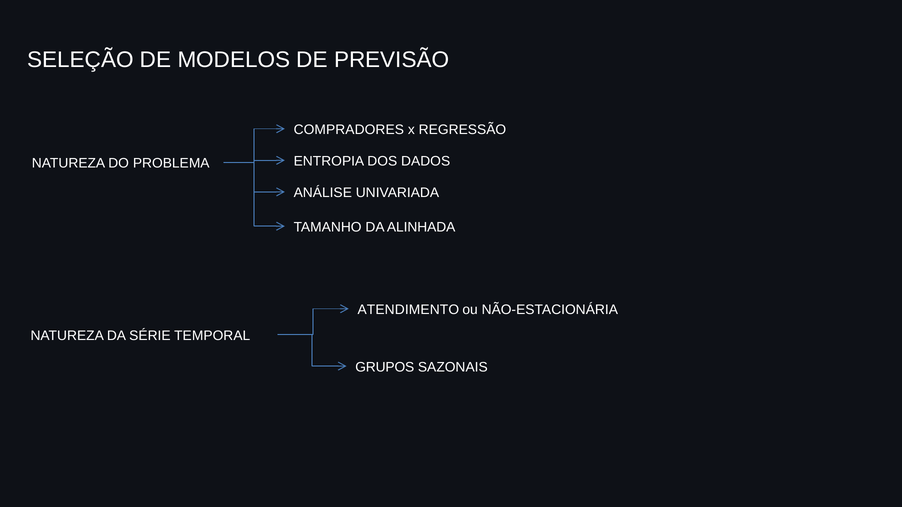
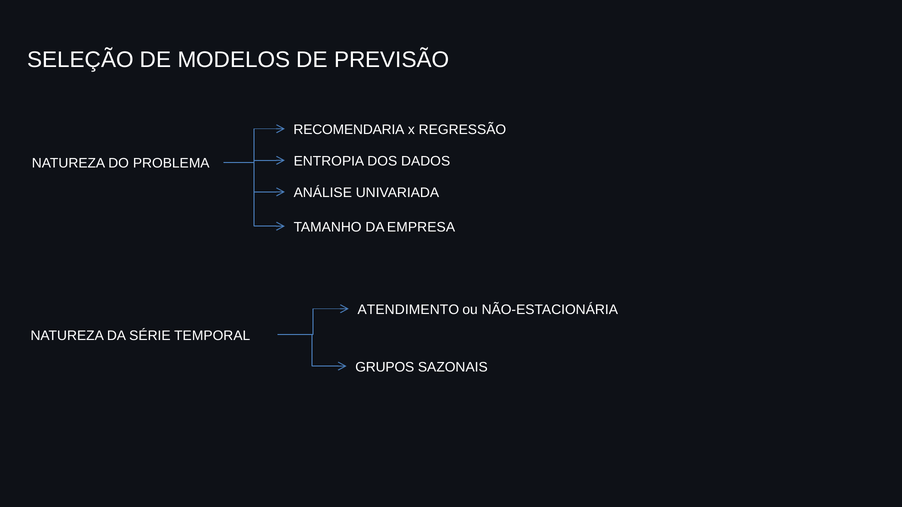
COMPRADORES: COMPRADORES -> RECOMENDARIA
ALINHADA: ALINHADA -> EMPRESA
